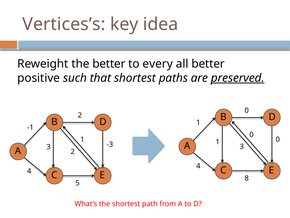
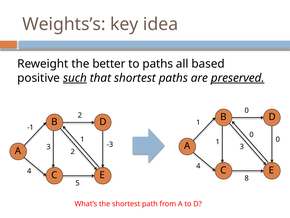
Vertices’s: Vertices’s -> Weights’s
to every: every -> paths
all better: better -> based
such underline: none -> present
